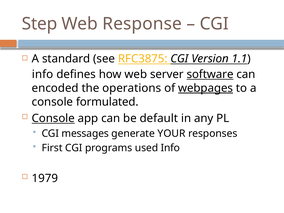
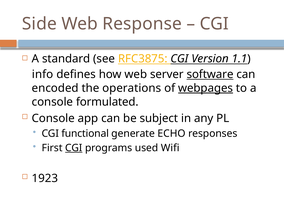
Step: Step -> Side
Console at (53, 118) underline: present -> none
default: default -> subject
messages: messages -> functional
YOUR: YOUR -> ECHO
CGI at (74, 148) underline: none -> present
used Info: Info -> Wifi
1979: 1979 -> 1923
